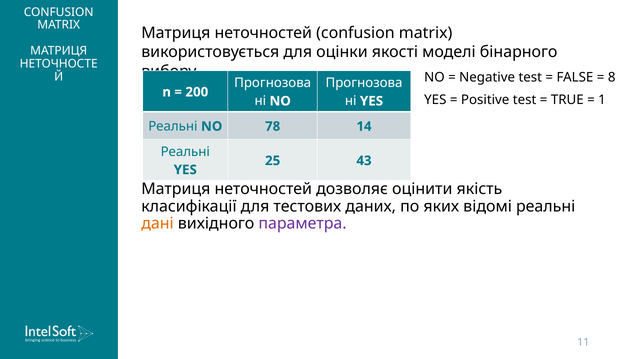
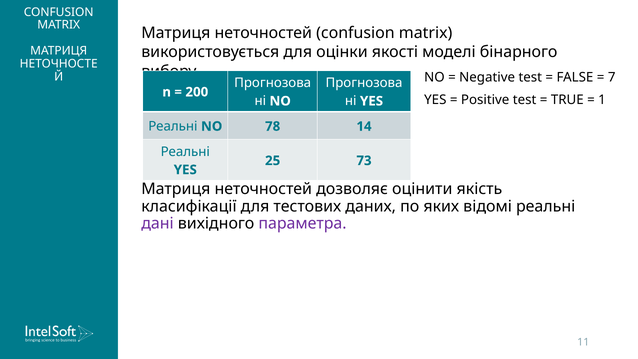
8: 8 -> 7
43: 43 -> 73
дані colour: orange -> purple
